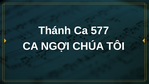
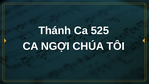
577: 577 -> 525
